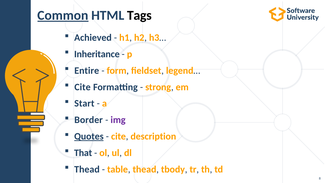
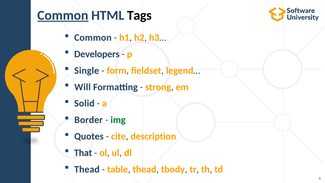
Achieved at (93, 38): Achieved -> Common
Inheritance: Inheritance -> Developers
Entire: Entire -> Single
Cite at (83, 87): Cite -> Will
Start: Start -> Solid
img colour: purple -> green
Quotes underline: present -> none
